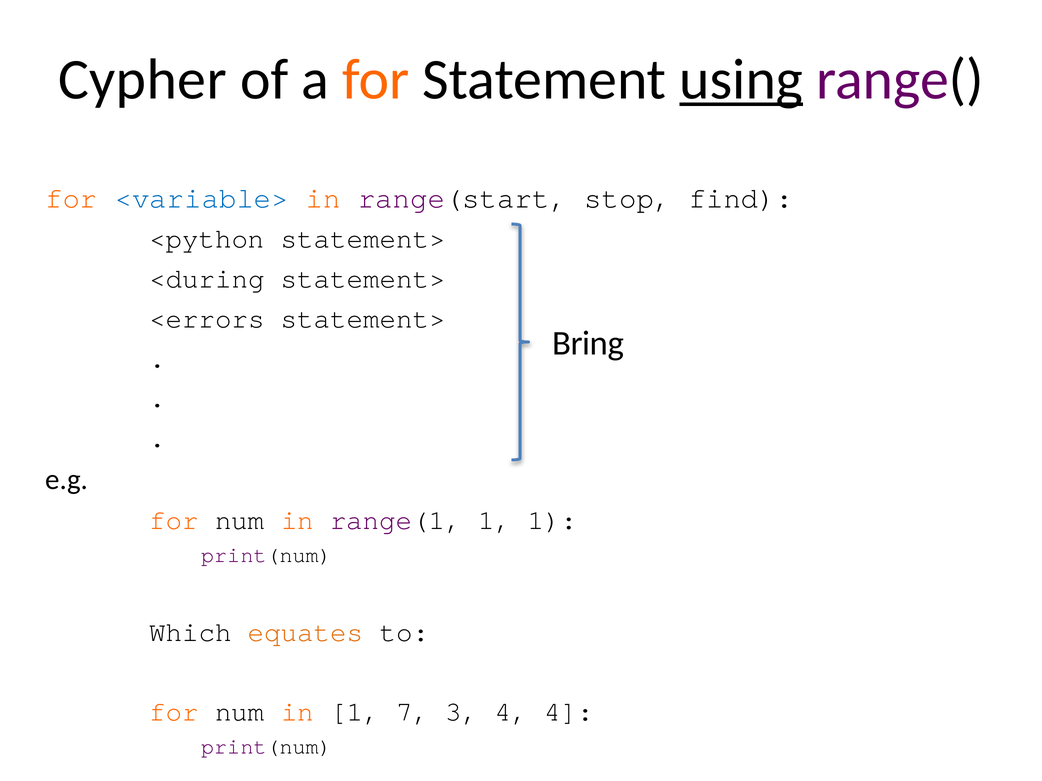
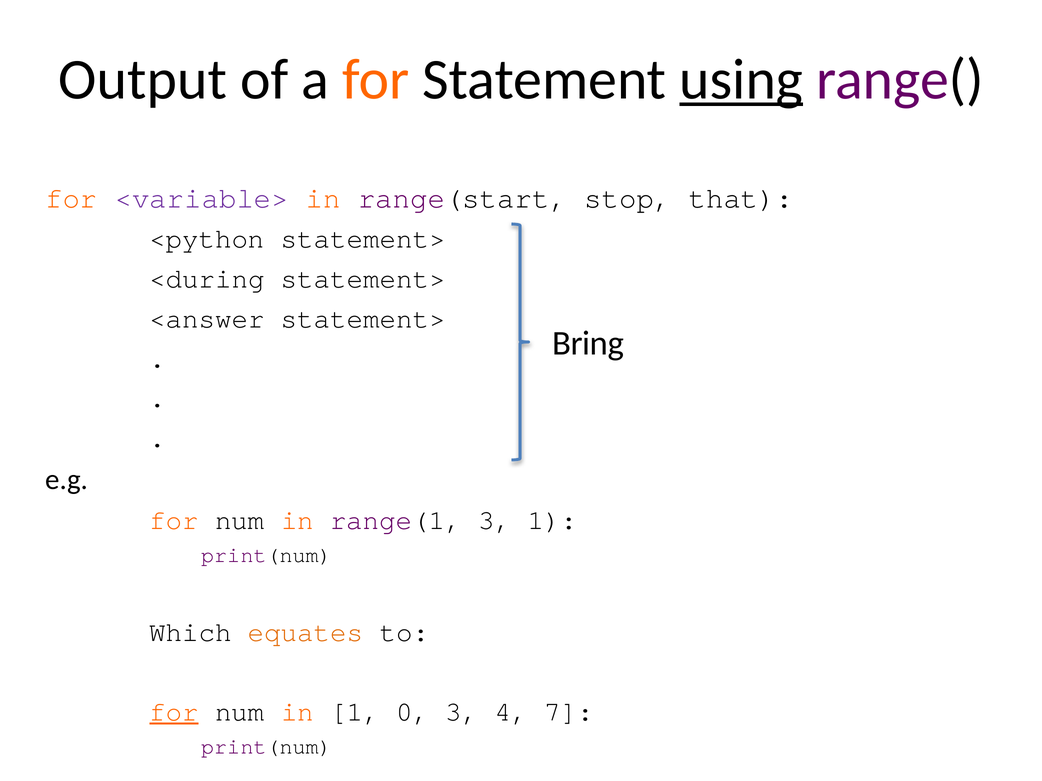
Cypher: Cypher -> Output
<variable> colour: blue -> purple
find: find -> that
<errors: <errors -> <answer
range(1 1: 1 -> 3
for at (174, 712) underline: none -> present
7: 7 -> 0
4 4: 4 -> 7
